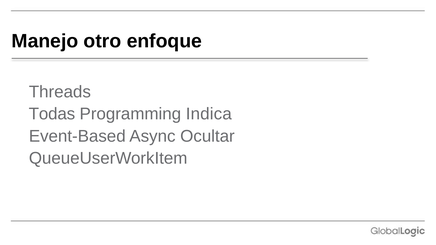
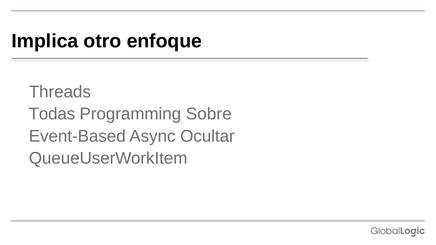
Manejo: Manejo -> Implica
Indica: Indica -> Sobre
